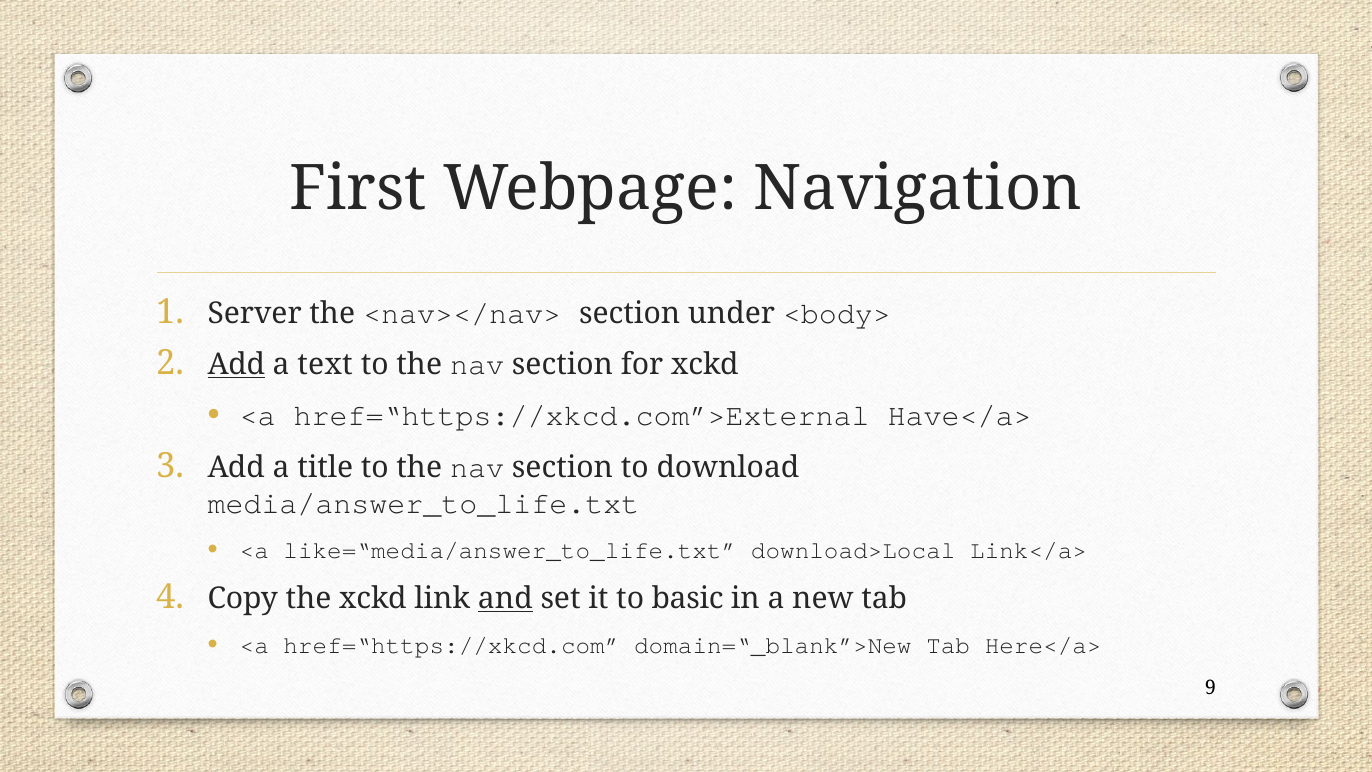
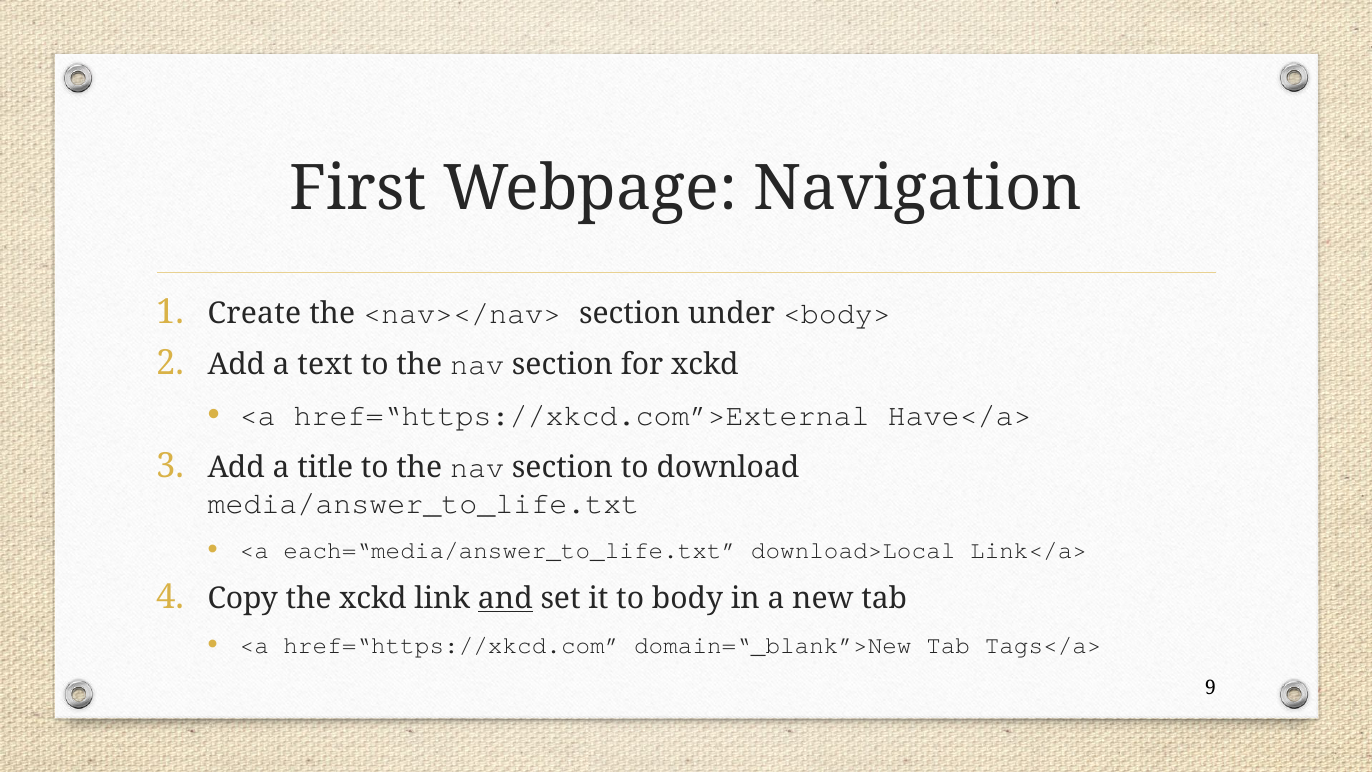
Server: Server -> Create
Add at (236, 364) underline: present -> none
like=“media/answer_to_life.txt: like=“media/answer_to_life.txt -> each=“media/answer_to_life.txt
basic: basic -> body
Here</a>: Here</a> -> Tags</a>
